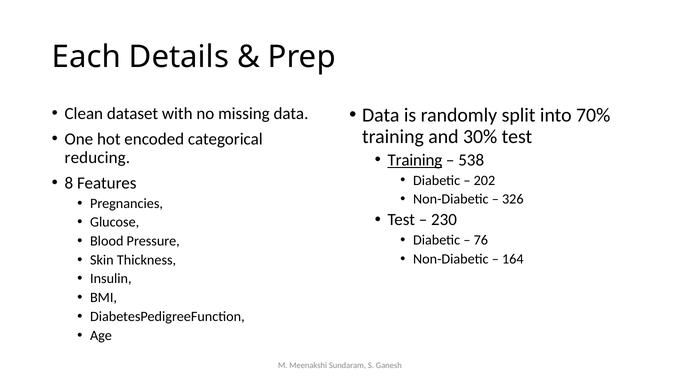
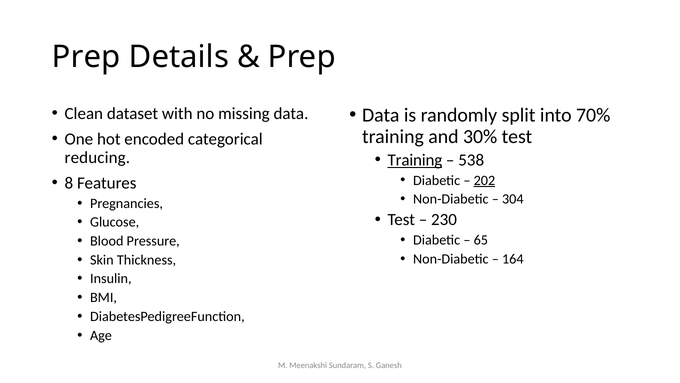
Each at (86, 57): Each -> Prep
202 underline: none -> present
326: 326 -> 304
76: 76 -> 65
